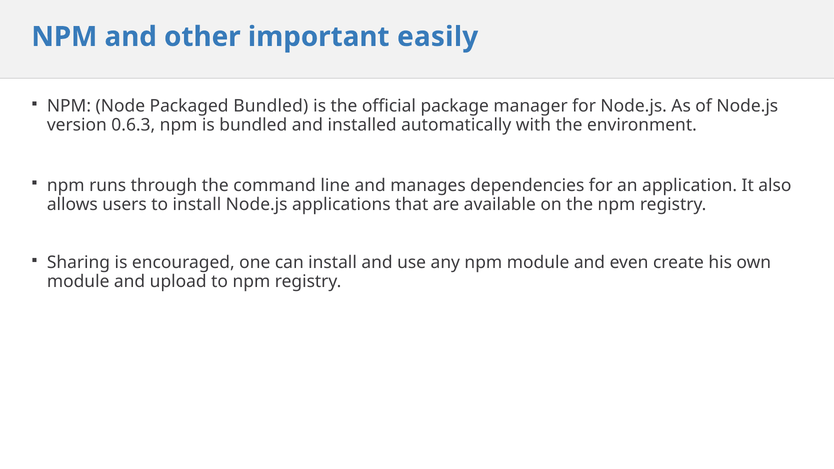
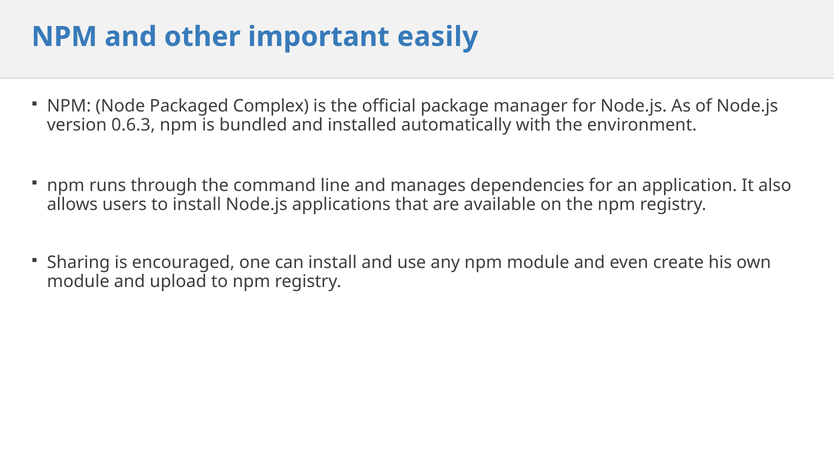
Packaged Bundled: Bundled -> Complex
